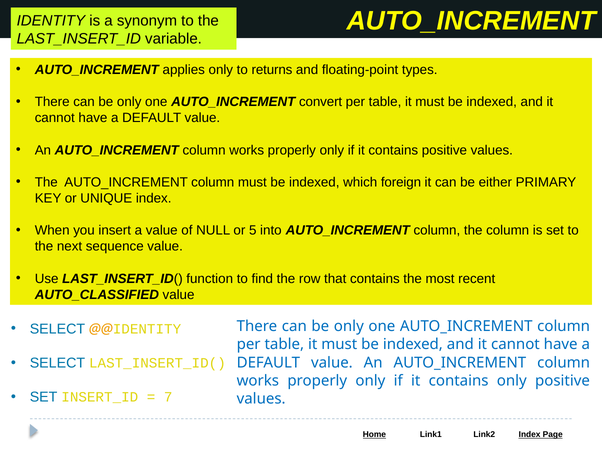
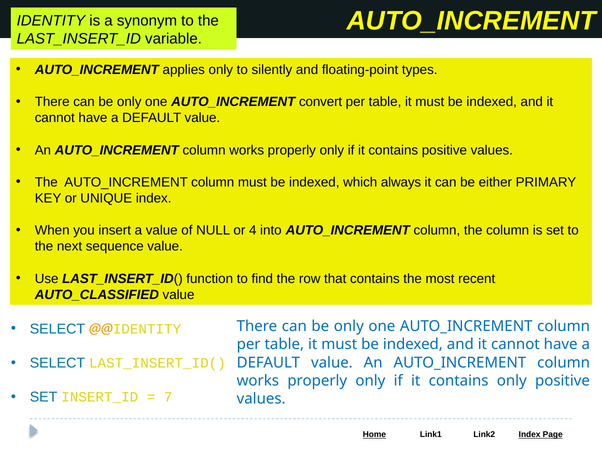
returns: returns -> silently
foreign: foreign -> always
5: 5 -> 4
